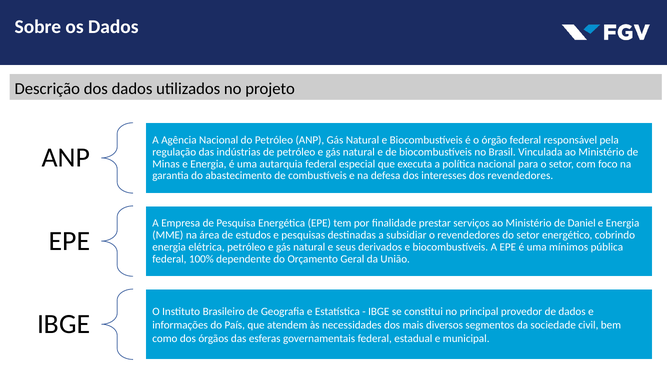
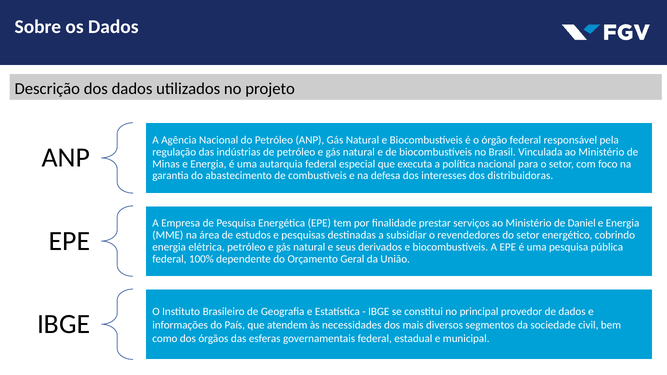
dos revendedores: revendedores -> distribuidoras
uma mínimos: mínimos -> pesquisa
